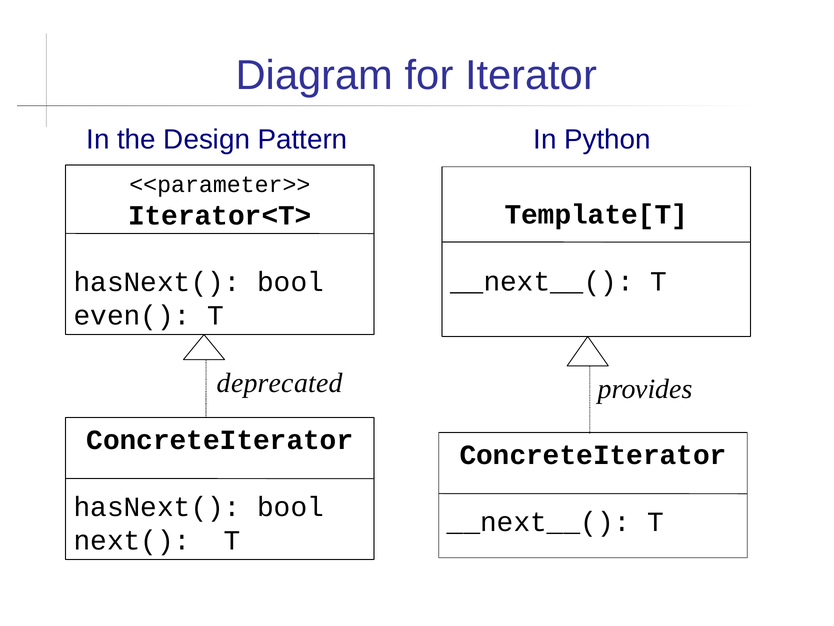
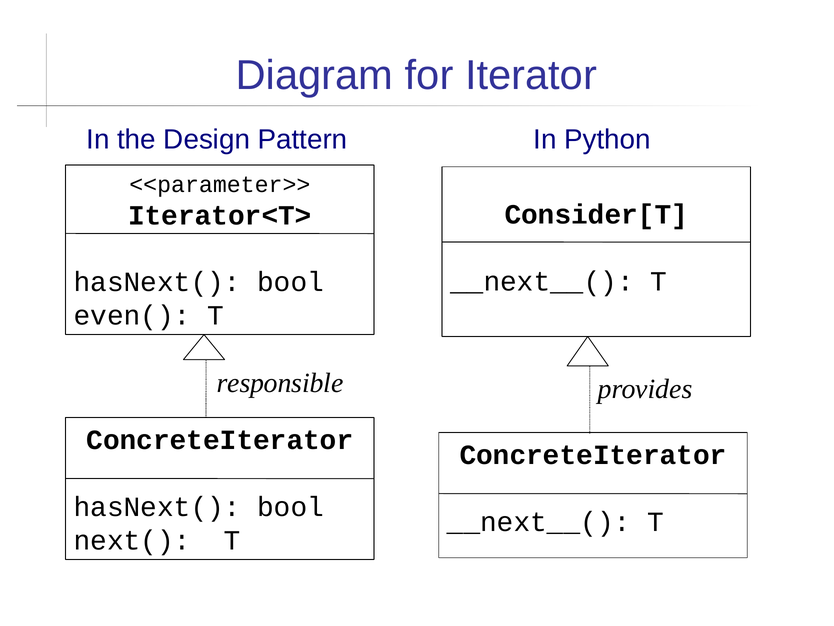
Template[T: Template[T -> Consider[T
deprecated: deprecated -> responsible
